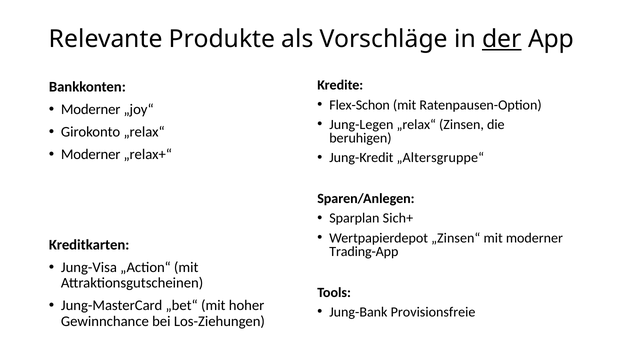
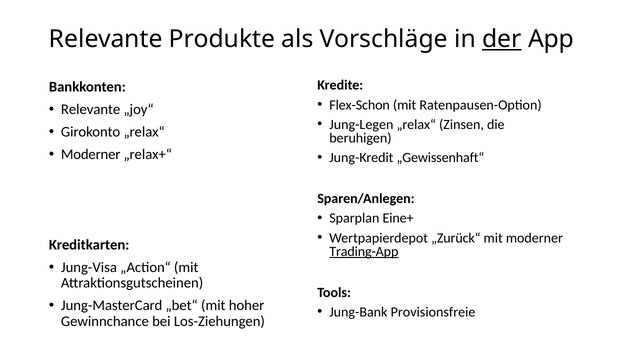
Moderner at (91, 109): Moderner -> Relevante
„Altersgruppe“: „Altersgruppe“ -> „Gewissenhaft“
Sich+: Sich+ -> Eine+
„Zinsen“: „Zinsen“ -> „Zurück“
Trading-App underline: none -> present
